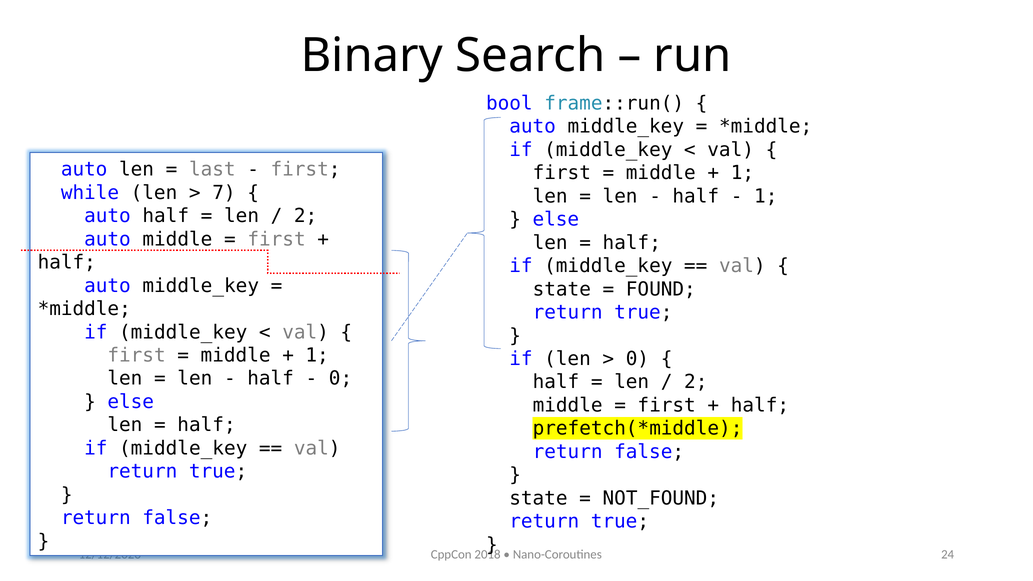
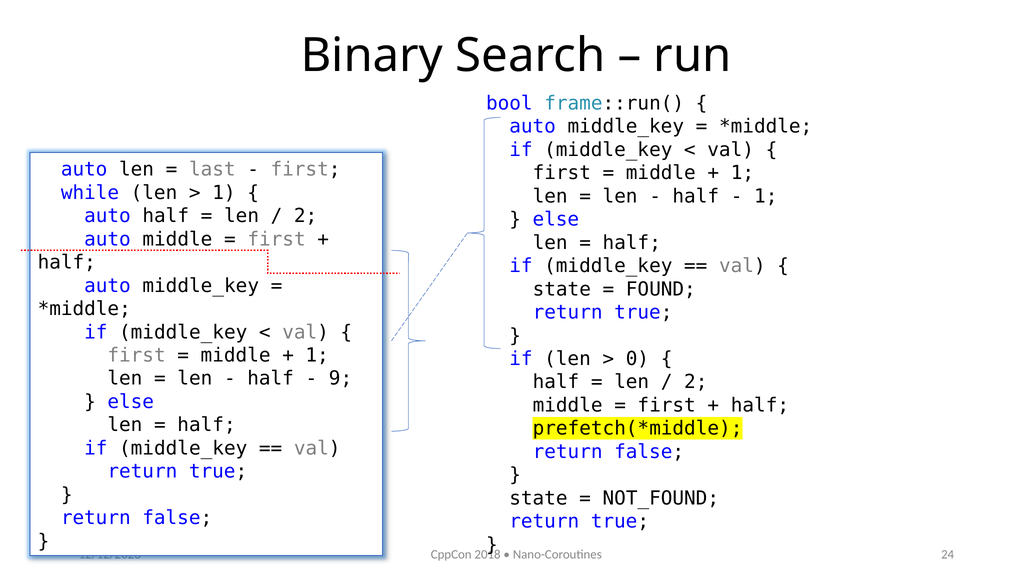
7 at (224, 193): 7 -> 1
0 at (340, 379): 0 -> 9
